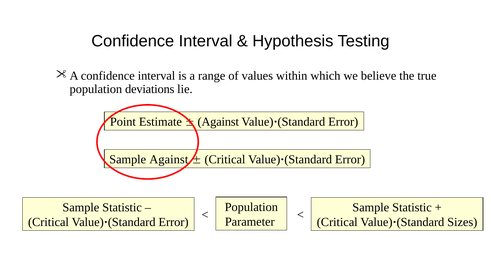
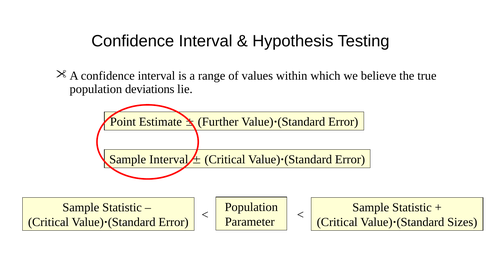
Against at (218, 122): Against -> Further
Sample Against: Against -> Interval
